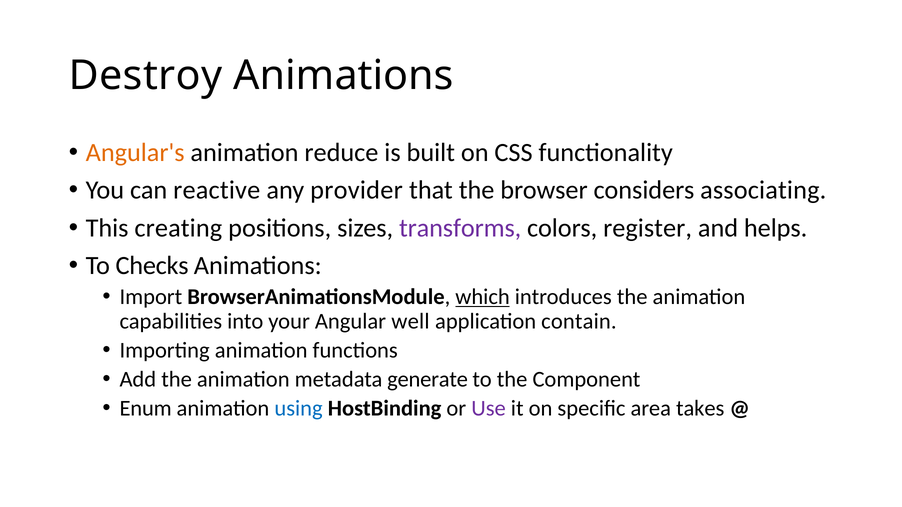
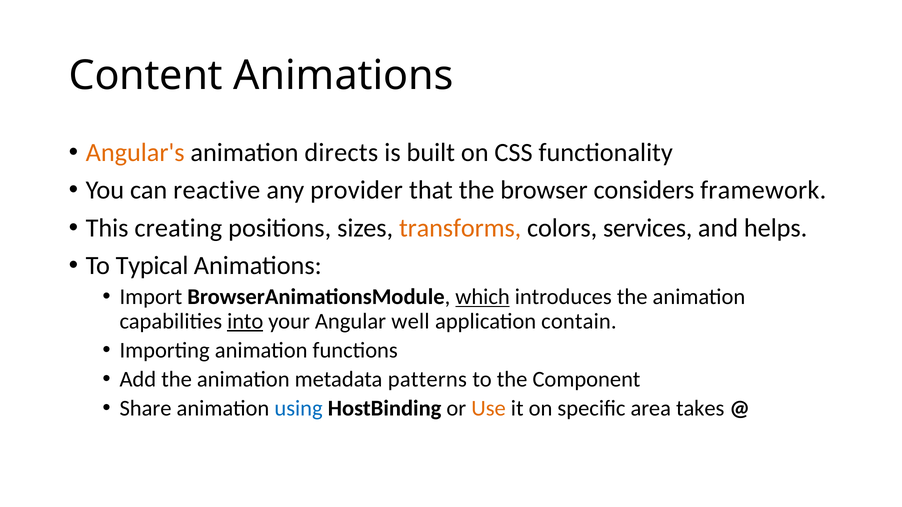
Destroy: Destroy -> Content
reduce: reduce -> directs
associating: associating -> framework
transforms colour: purple -> orange
register: register -> services
Checks: Checks -> Typical
into underline: none -> present
generate: generate -> patterns
Enum: Enum -> Share
Use colour: purple -> orange
